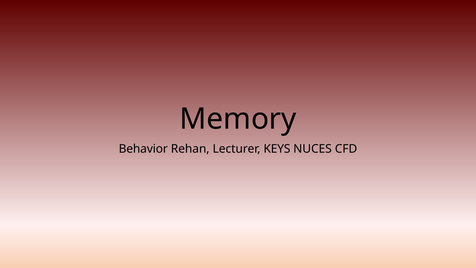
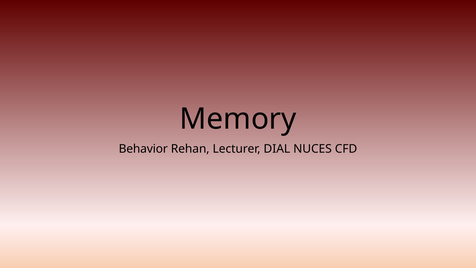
KEYS: KEYS -> DIAL
